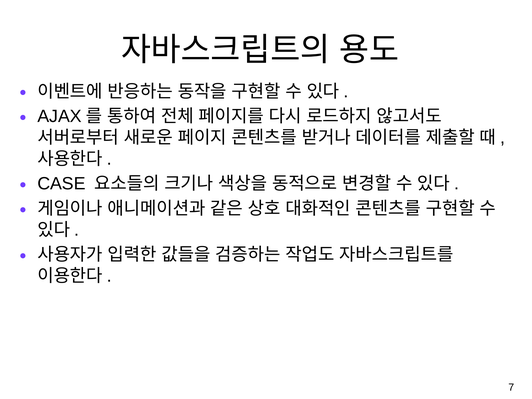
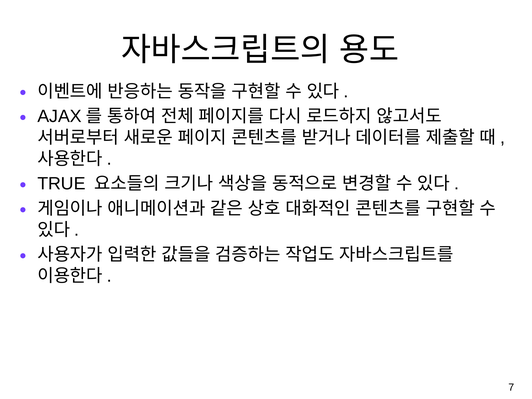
CASE: CASE -> TRUE
